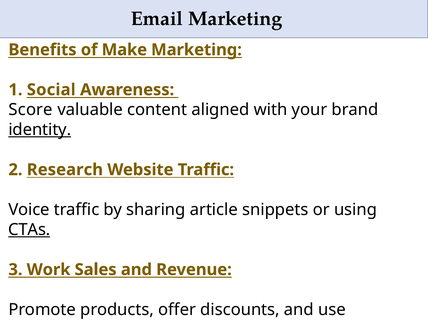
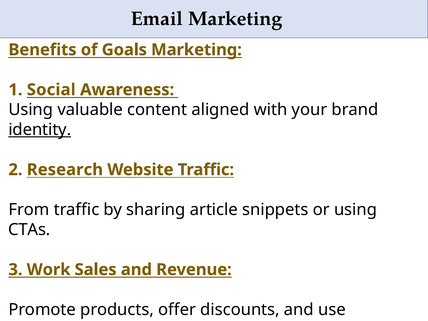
Make: Make -> Goals
Score at (31, 110): Score -> Using
Voice: Voice -> From
CTAs underline: present -> none
